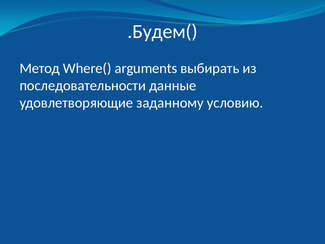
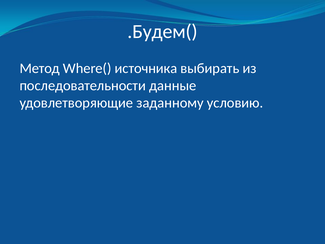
arguments: arguments -> источника
